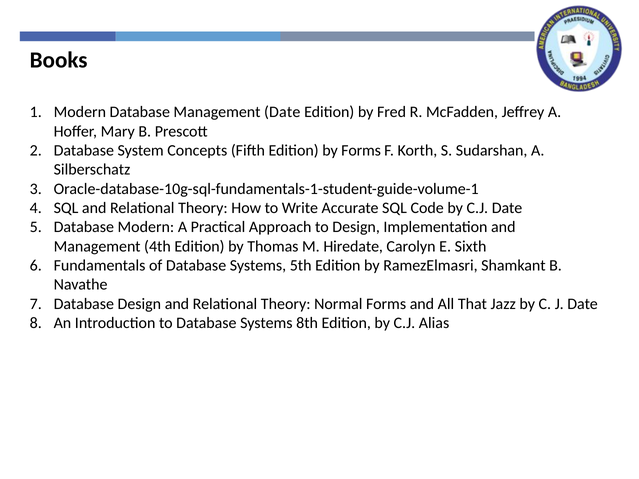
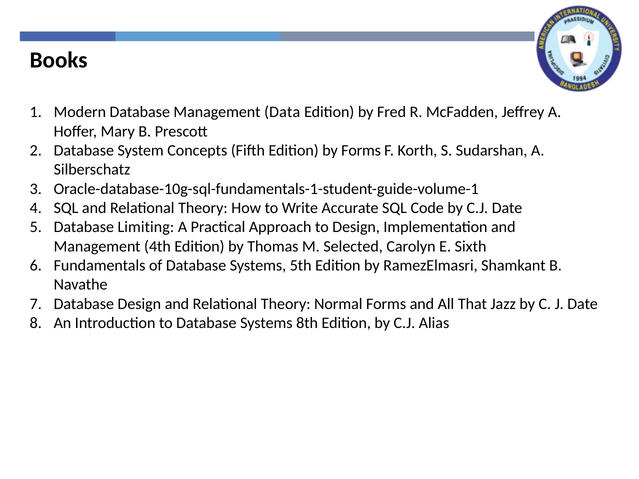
Management Date: Date -> Data
Database Modern: Modern -> Limiting
Hiredate: Hiredate -> Selected
